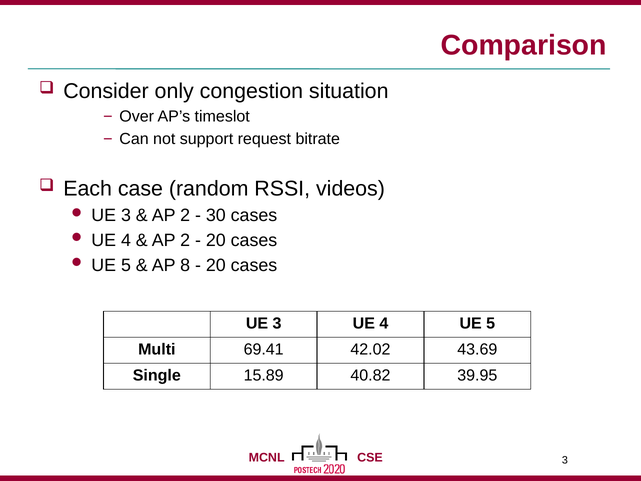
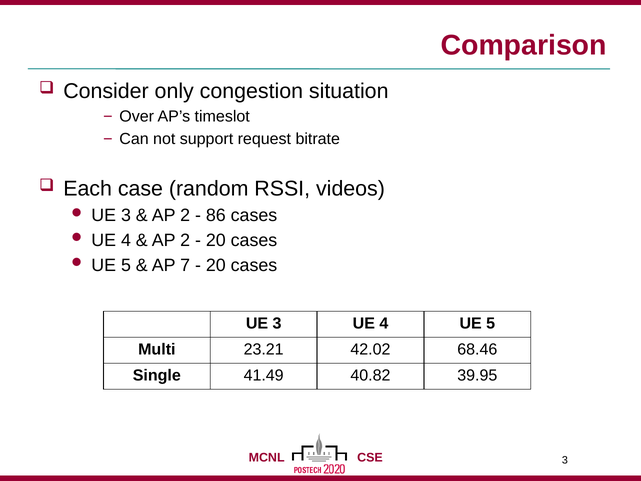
30: 30 -> 86
8: 8 -> 7
69.41: 69.41 -> 23.21
43.69: 43.69 -> 68.46
15.89: 15.89 -> 41.49
